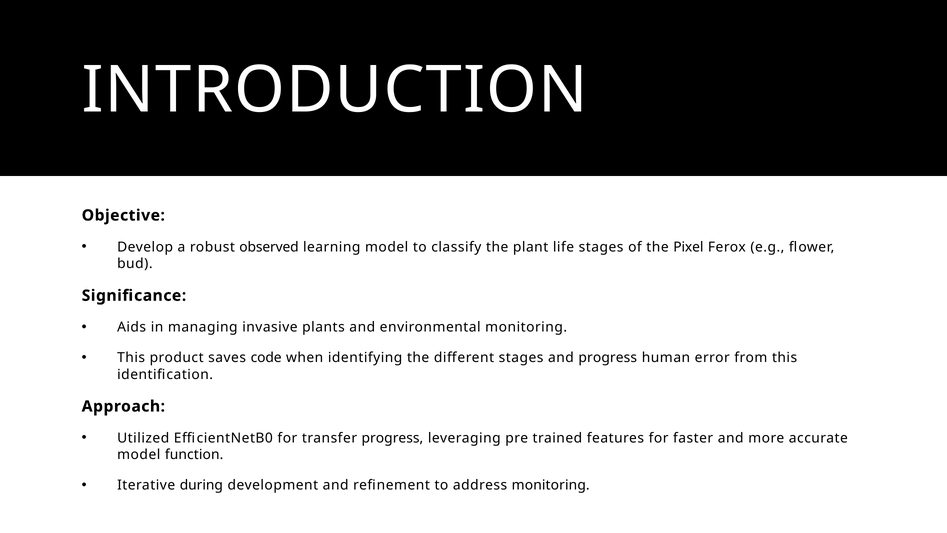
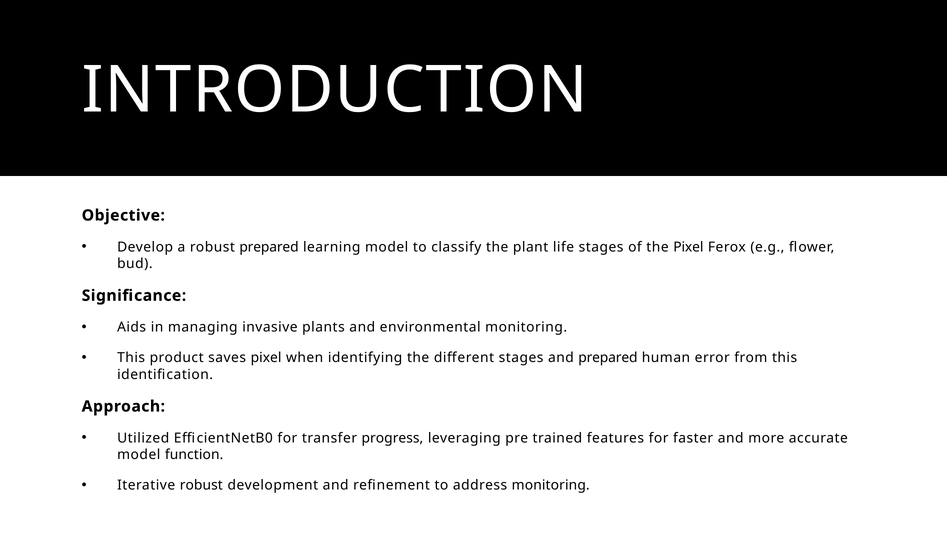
robust observed: observed -> prepared
saves code: code -> pixel
and progress: progress -> prepared
Iterative during: during -> robust
